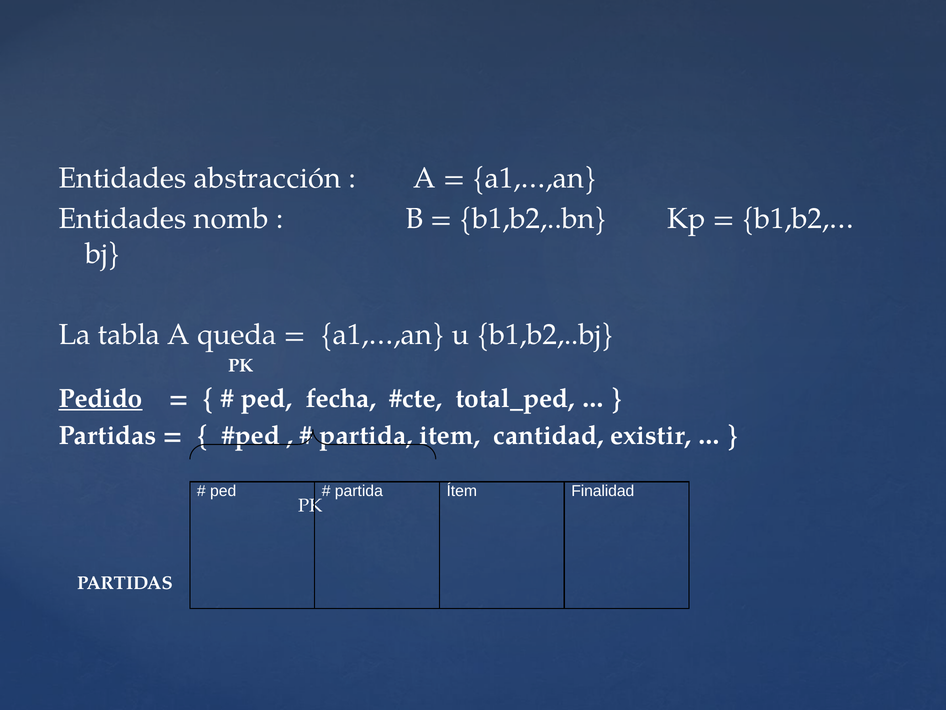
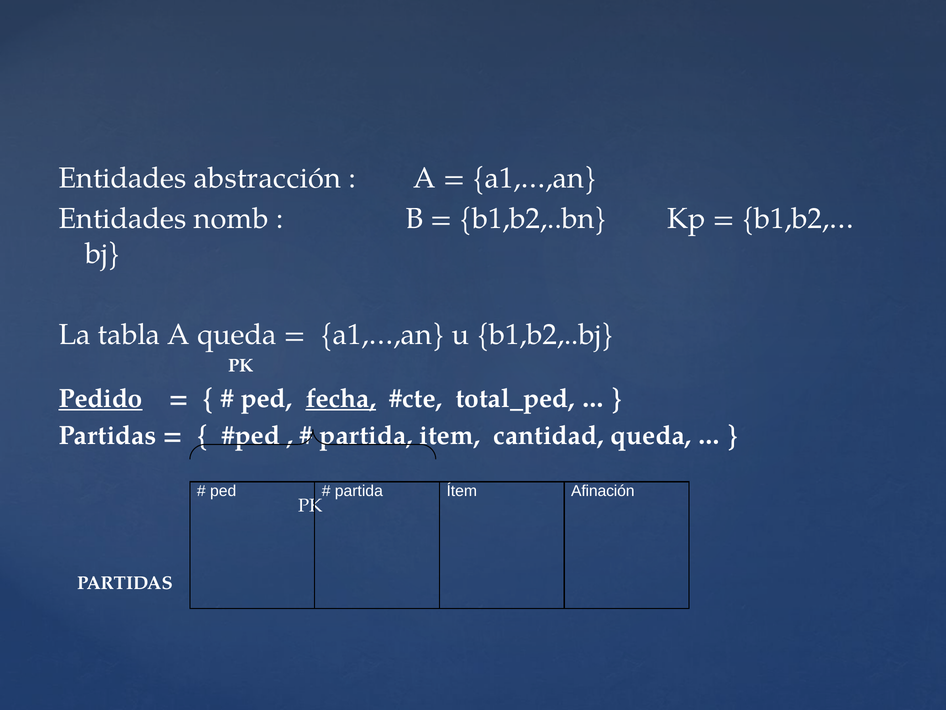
fecha underline: none -> present
cantidad existir: existir -> queda
Finalidad: Finalidad -> Afinación
